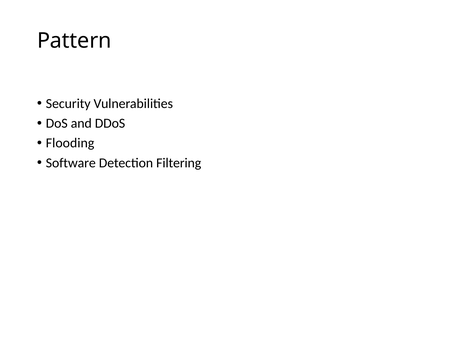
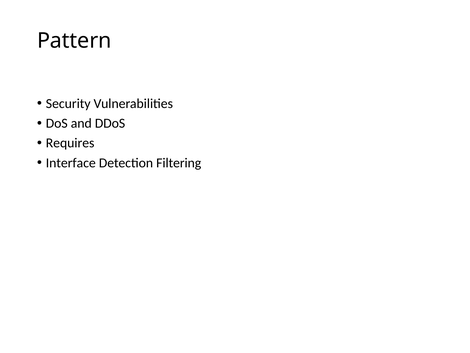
Flooding: Flooding -> Requires
Software: Software -> Interface
